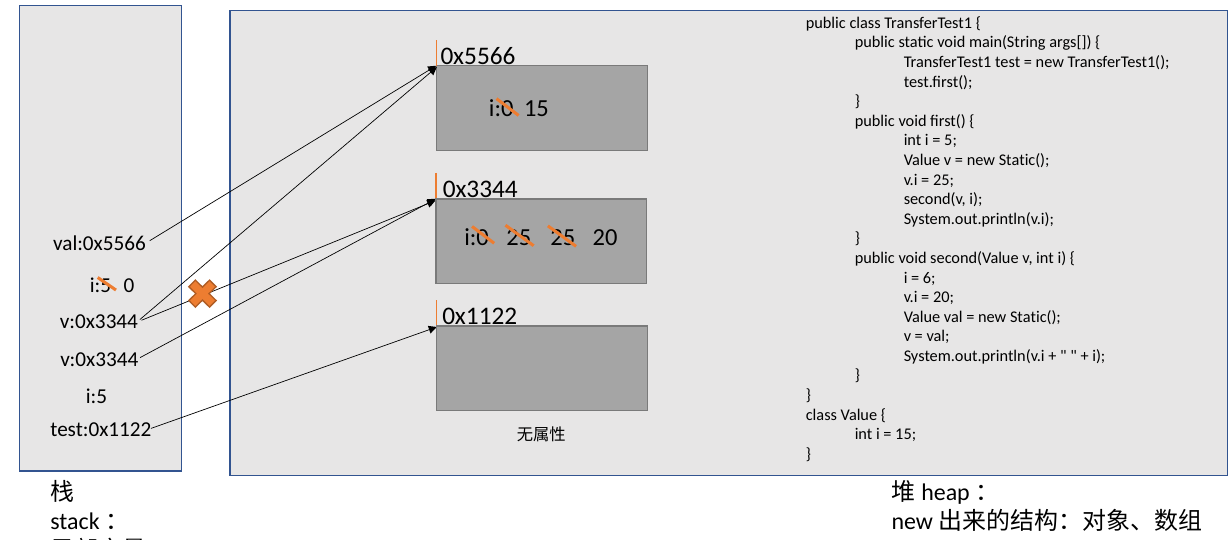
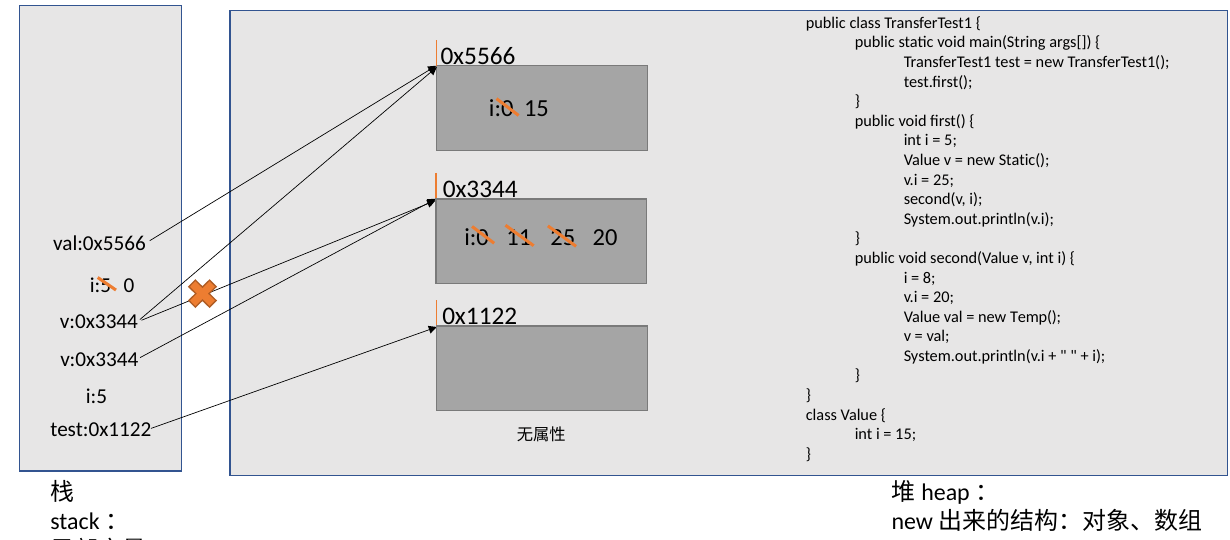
25 at (519, 237): 25 -> 11
6: 6 -> 8
Static( at (1035, 317): Static( -> Temp(
